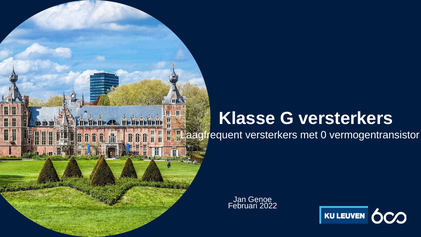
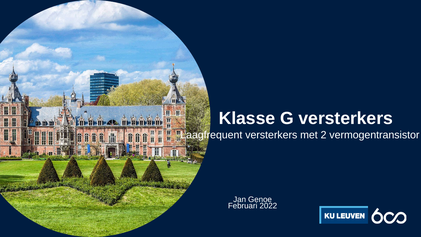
0: 0 -> 2
